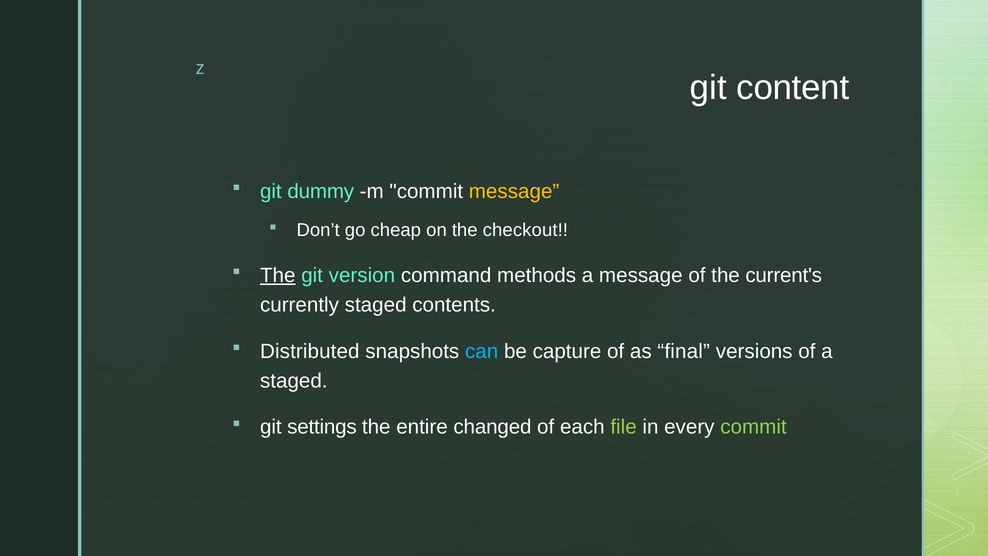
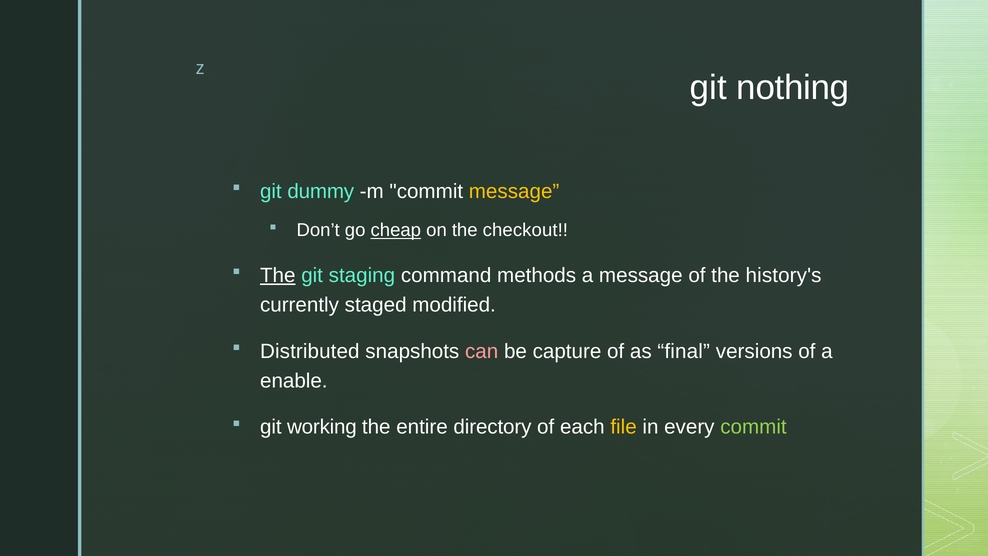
content: content -> nothing
cheap underline: none -> present
version: version -> staging
current's: current's -> history's
contents: contents -> modified
can colour: light blue -> pink
staged at (294, 381): staged -> enable
settings: settings -> working
changed: changed -> directory
file colour: light green -> yellow
